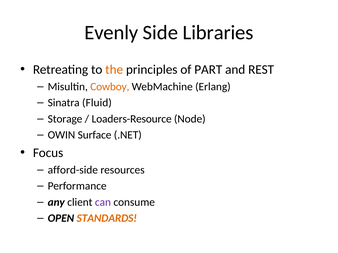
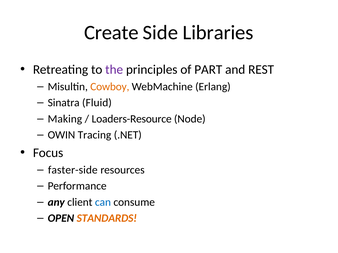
Evenly: Evenly -> Create
the colour: orange -> purple
Storage: Storage -> Making
Surface: Surface -> Tracing
afford-side: afford-side -> faster-side
can colour: purple -> blue
